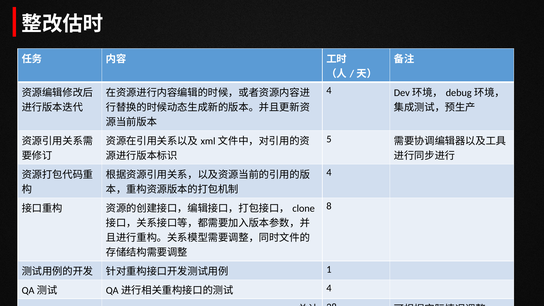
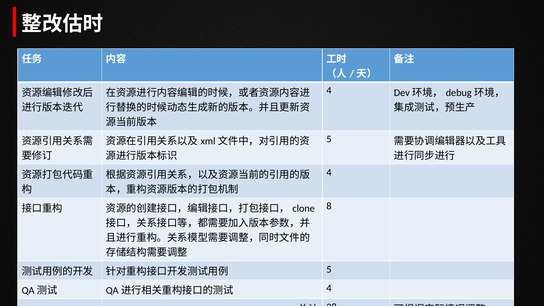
1 at (329, 269): 1 -> 5
